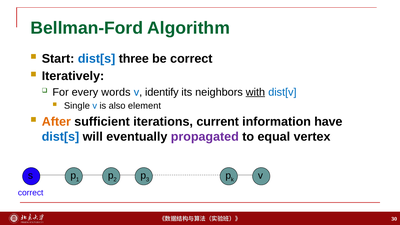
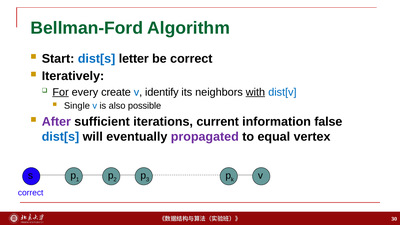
three: three -> letter
For underline: none -> present
words: words -> create
element: element -> possible
After colour: orange -> purple
have: have -> false
